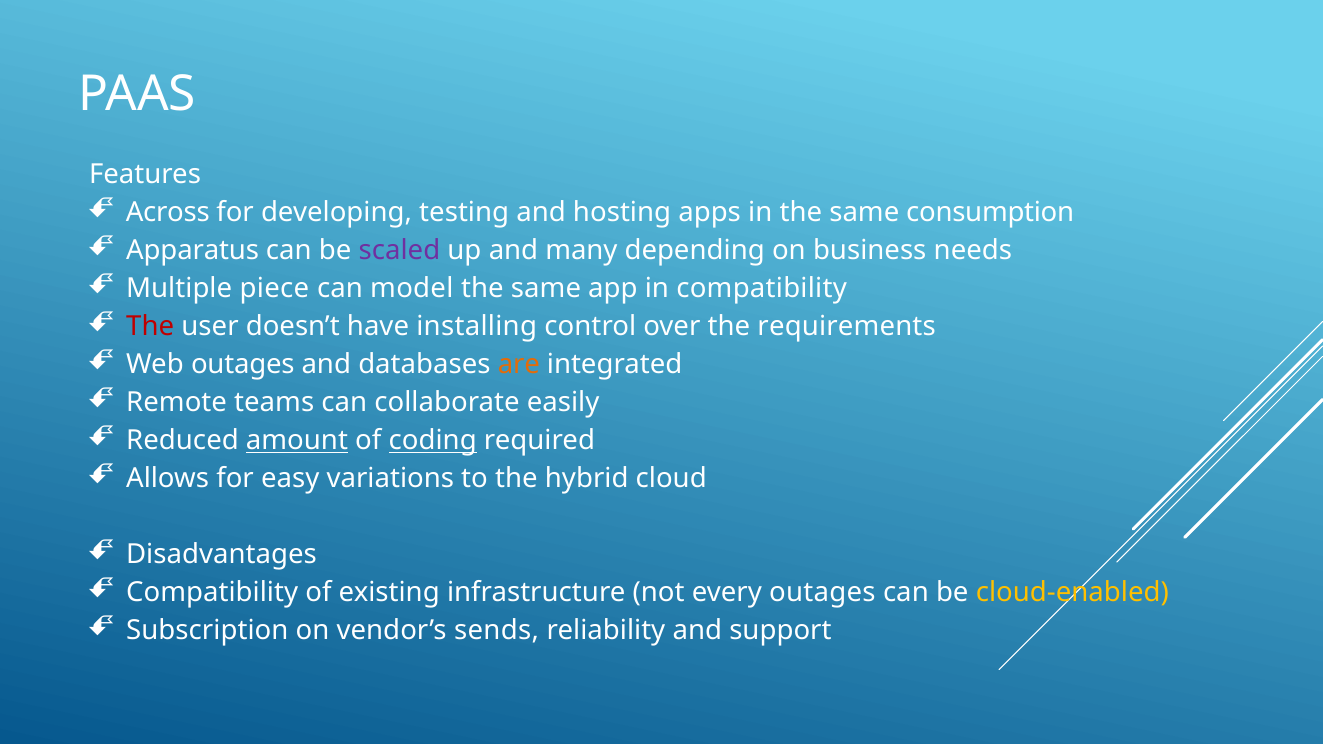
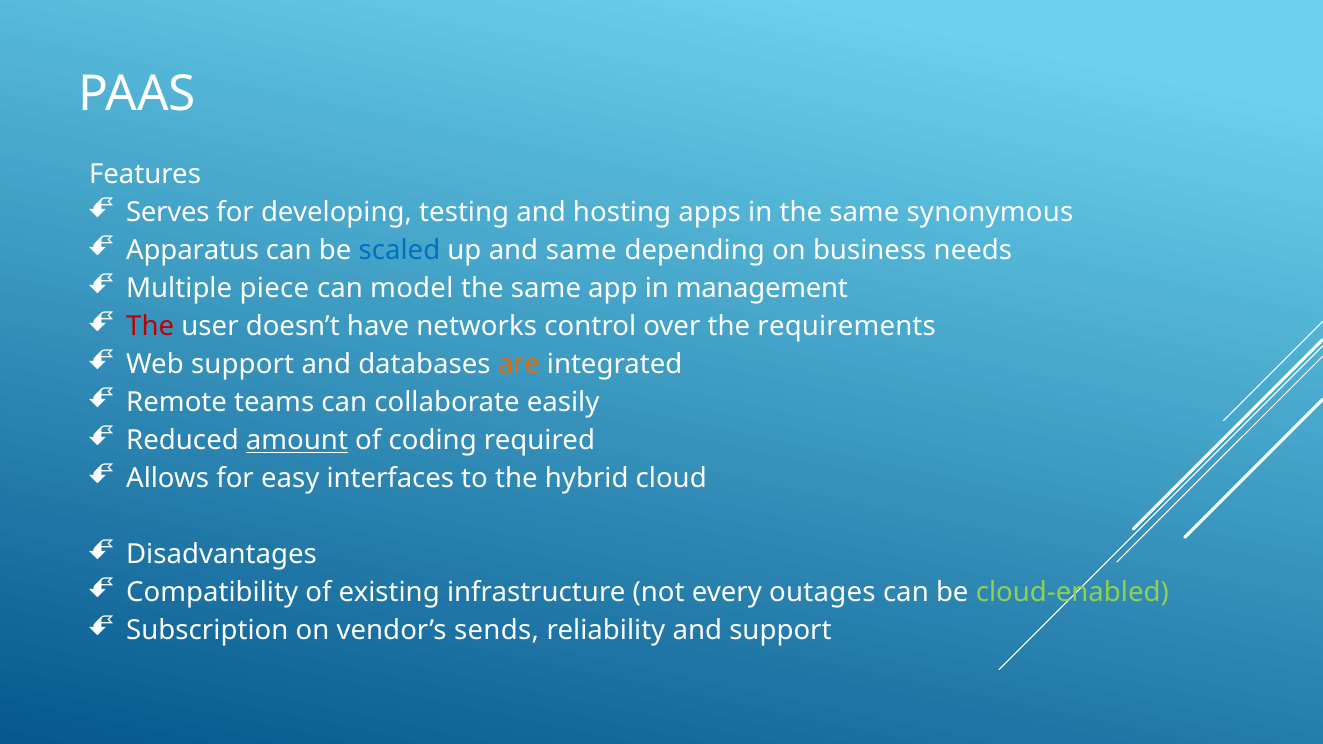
Across: Across -> Serves
consumption: consumption -> synonymous
scaled colour: purple -> blue
and many: many -> same
in compatibility: compatibility -> management
installing: installing -> networks
Web outages: outages -> support
coding underline: present -> none
variations: variations -> interfaces
cloud-enabled colour: yellow -> light green
